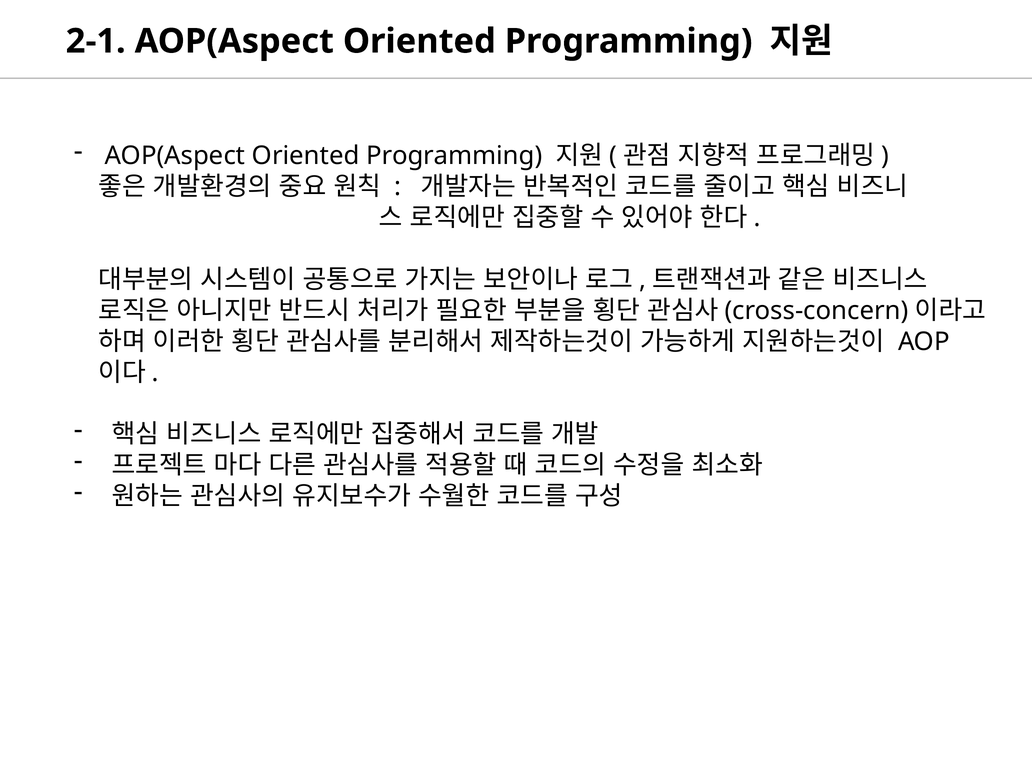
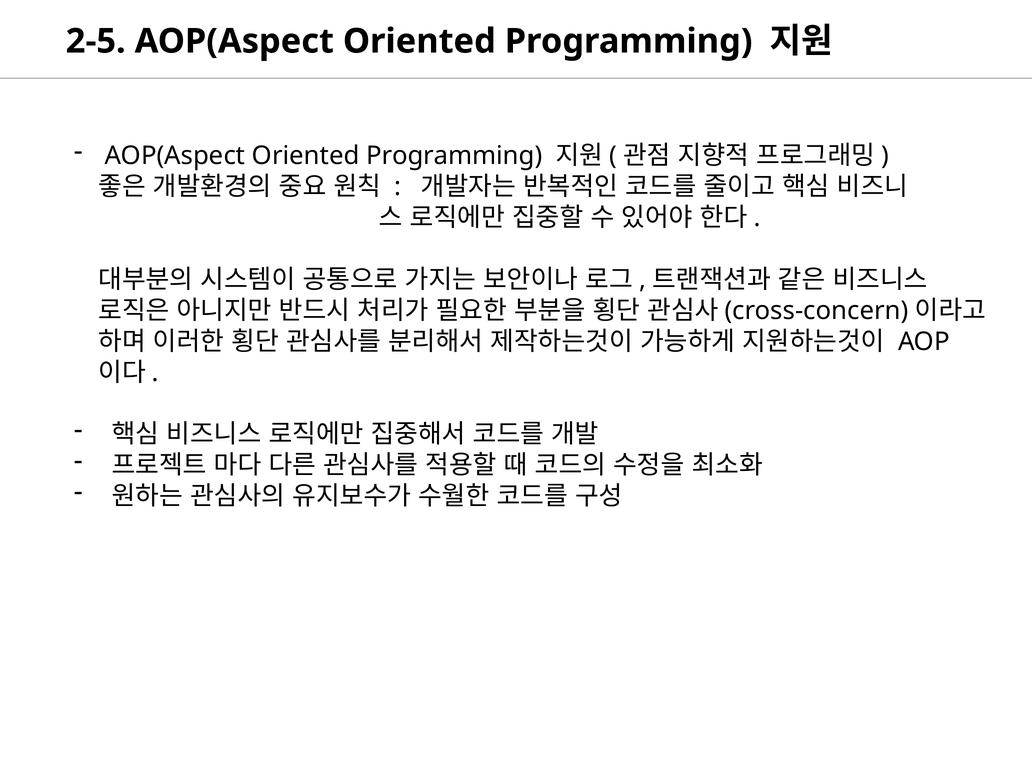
2-1: 2-1 -> 2-5
